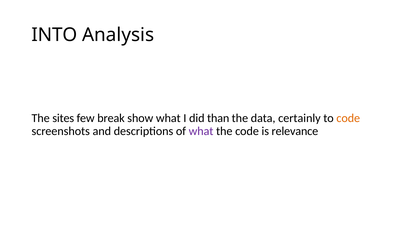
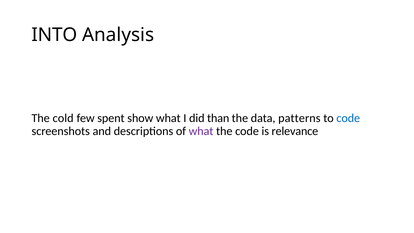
sites: sites -> cold
break: break -> spent
certainly: certainly -> patterns
code at (348, 118) colour: orange -> blue
